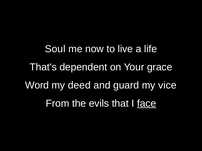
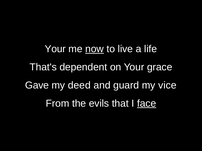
Soul at (55, 49): Soul -> Your
now underline: none -> present
Word: Word -> Gave
